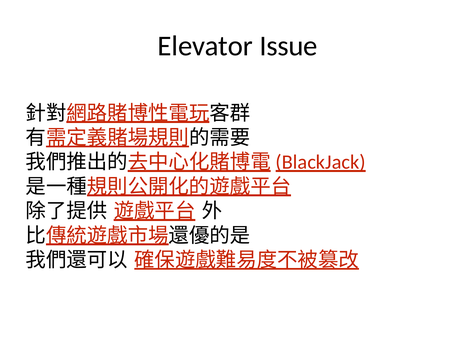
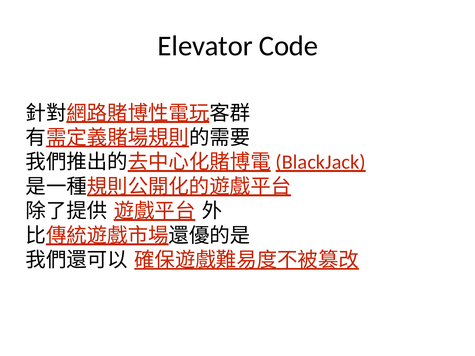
Issue: Issue -> Code
